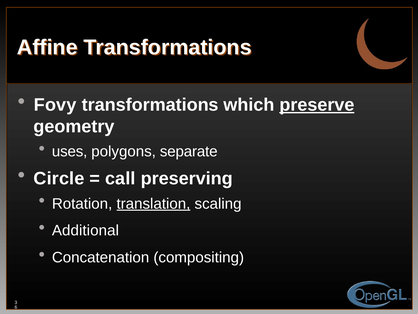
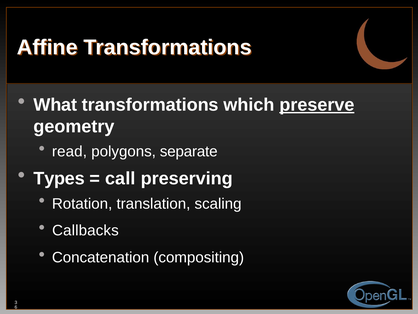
Fovy: Fovy -> What
uses: uses -> read
Circle: Circle -> Types
translation underline: present -> none
Additional: Additional -> Callbacks
